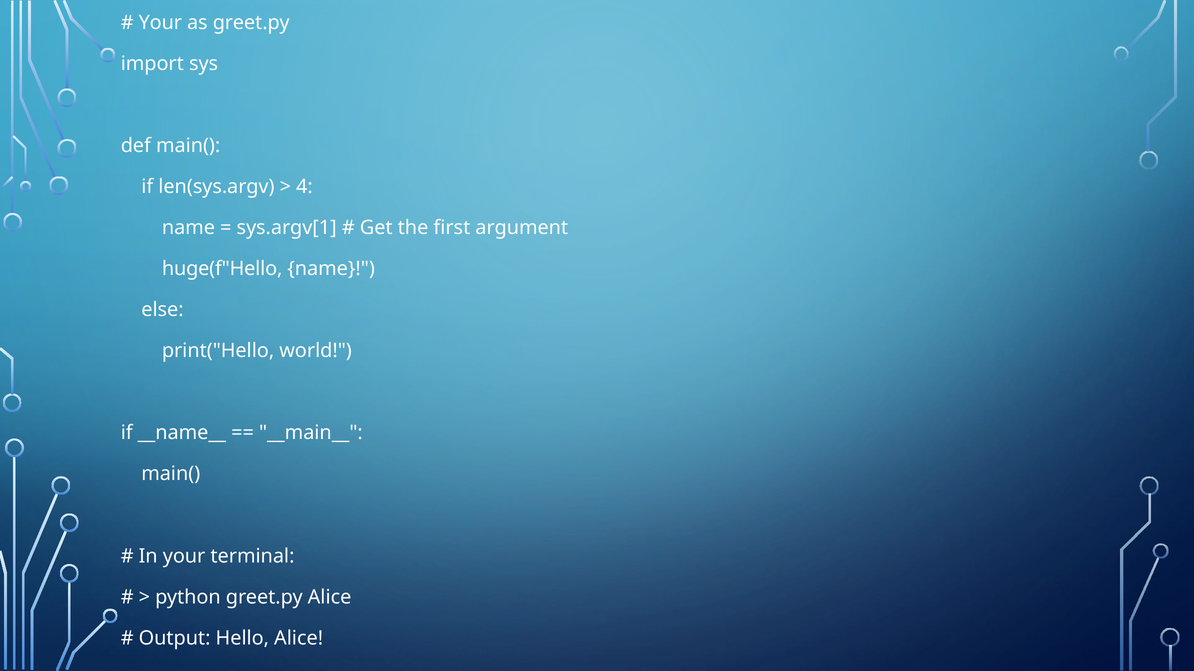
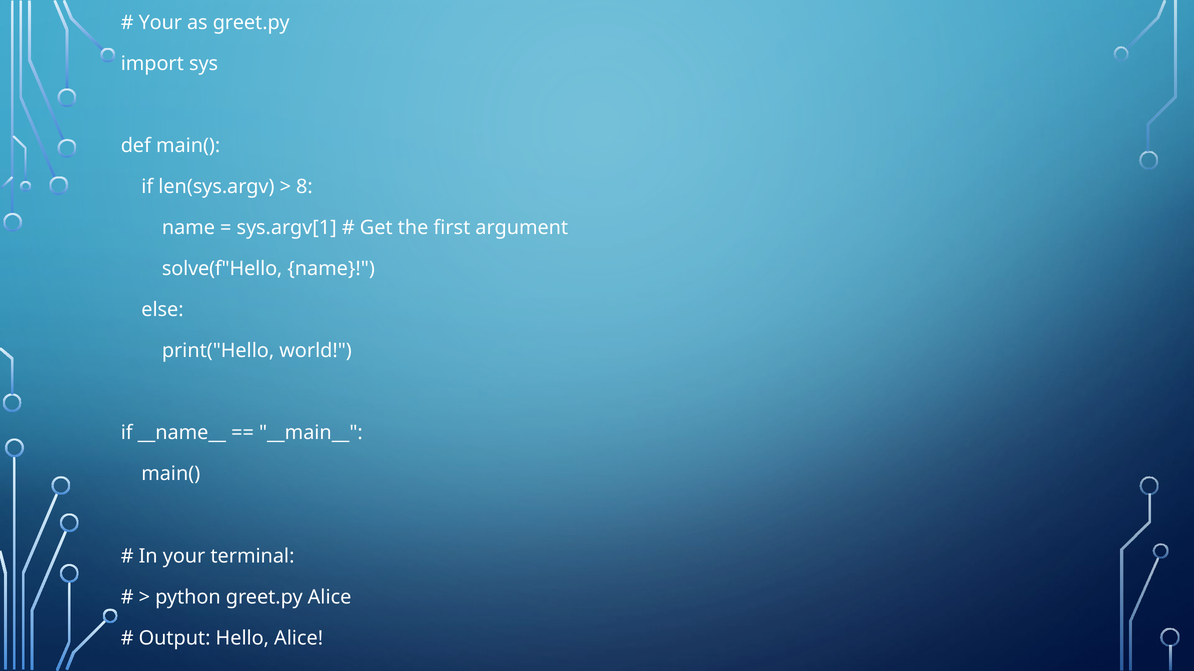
4: 4 -> 8
huge(f"Hello: huge(f"Hello -> solve(f"Hello
